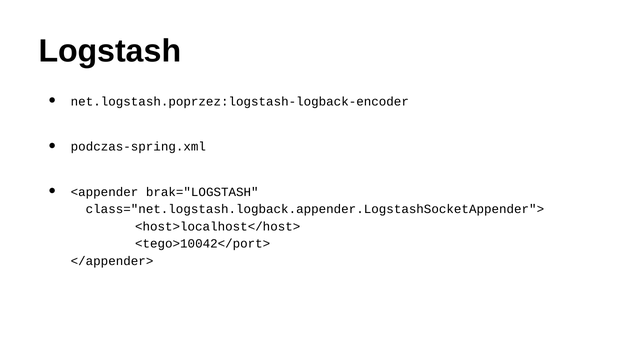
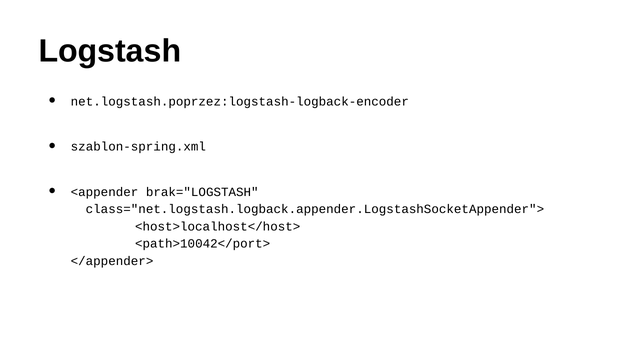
podczas-spring.xml: podczas-spring.xml -> szablon-spring.xml
<tego>10042</port>: <tego>10042</port> -> <path>10042</port>
